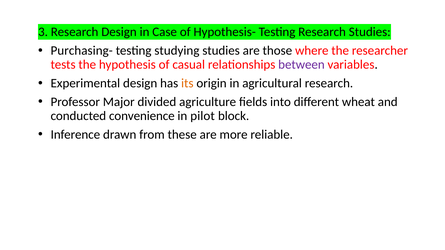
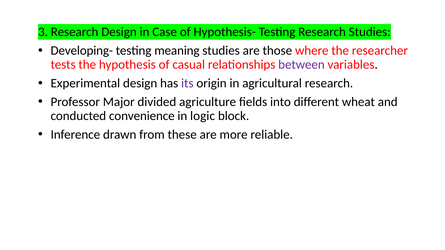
Purchasing-: Purchasing- -> Developing-
studying: studying -> meaning
its colour: orange -> purple
pilot: pilot -> logic
